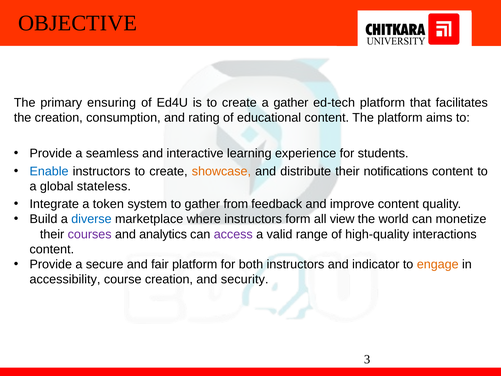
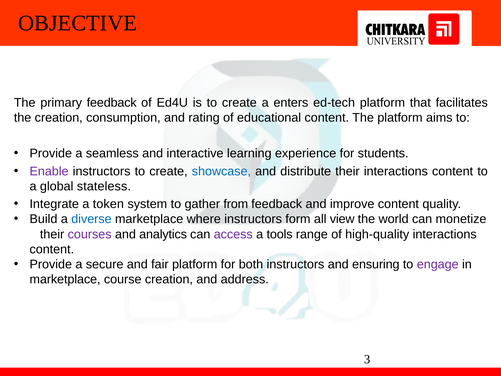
primary ensuring: ensuring -> feedback
a gather: gather -> enters
Enable colour: blue -> purple
showcase colour: orange -> blue
their notifications: notifications -> interactions
valid: valid -> tools
indicator: indicator -> ensuring
engage colour: orange -> purple
accessibility at (65, 279): accessibility -> marketplace
security: security -> address
